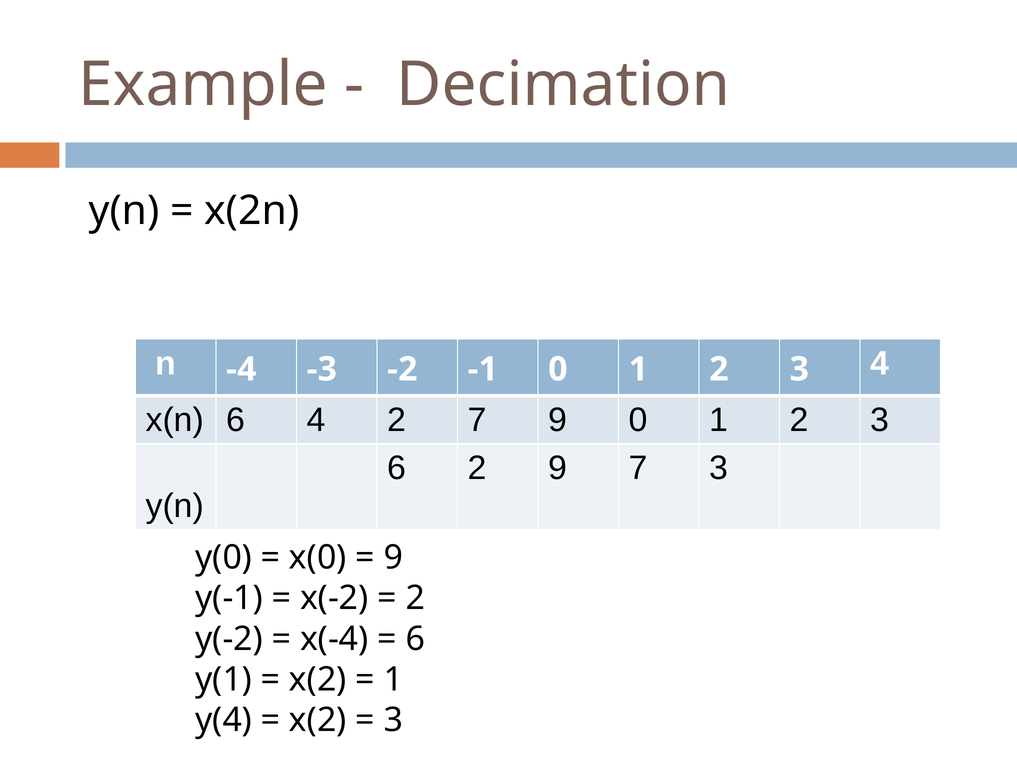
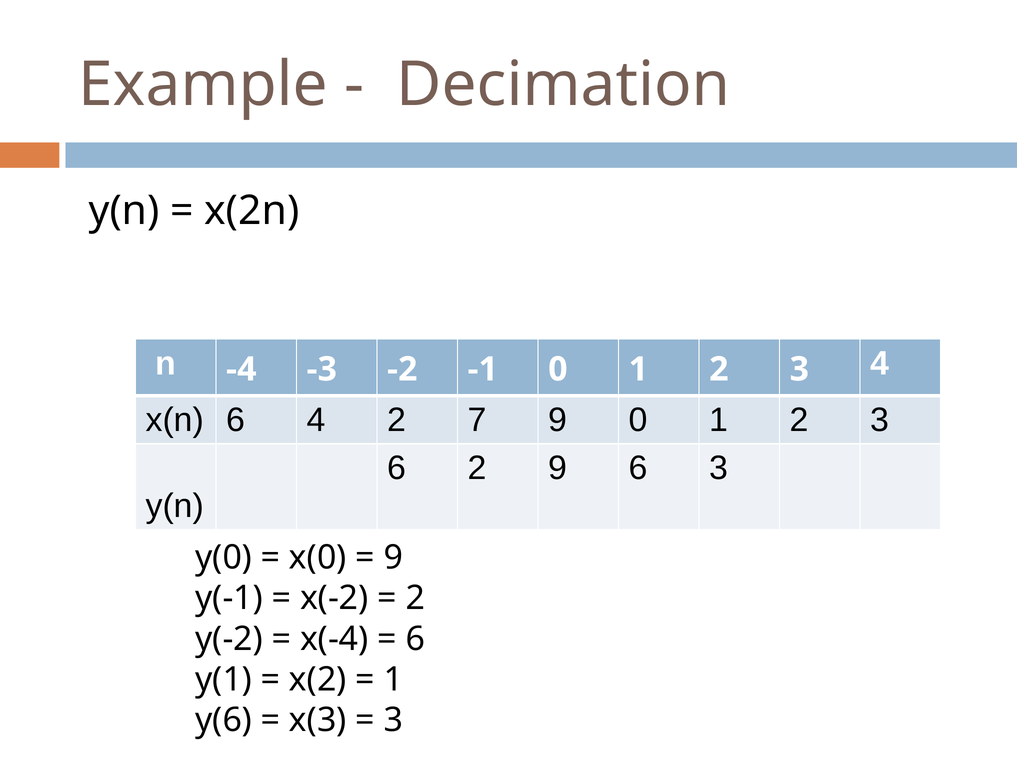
9 7: 7 -> 6
y(4: y(4 -> y(6
x(2 at (318, 720): x(2 -> x(3
